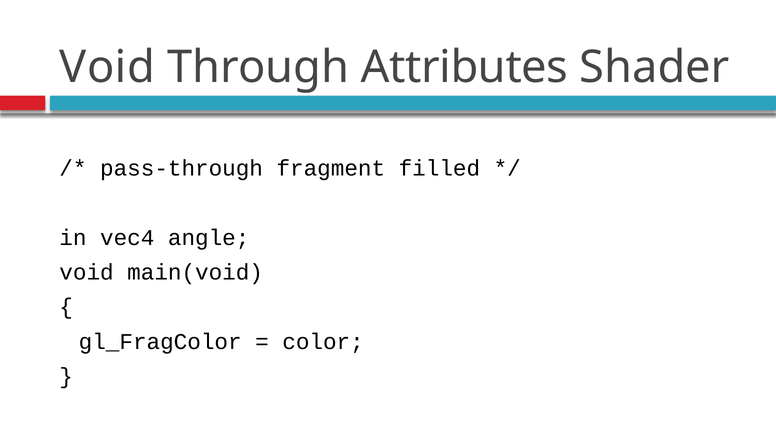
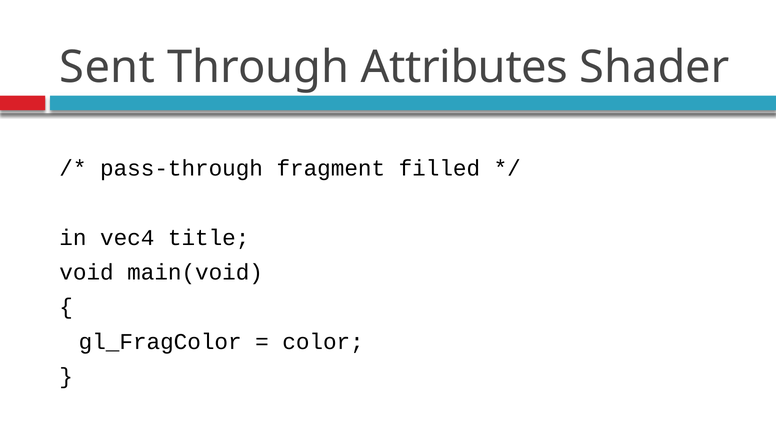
Void at (107, 68): Void -> Sent
angle: angle -> title
